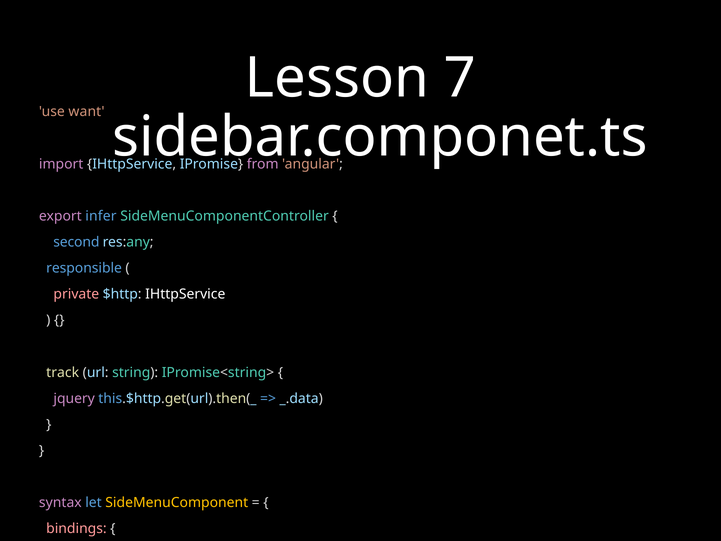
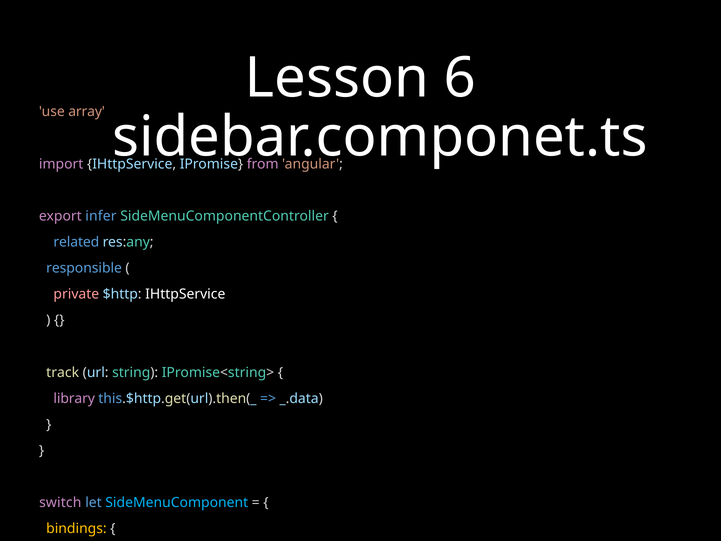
7: 7 -> 6
want: want -> array
second: second -> related
jquery: jquery -> library
syntax: syntax -> switch
SideMenuComponent colour: yellow -> light blue
bindings colour: pink -> yellow
